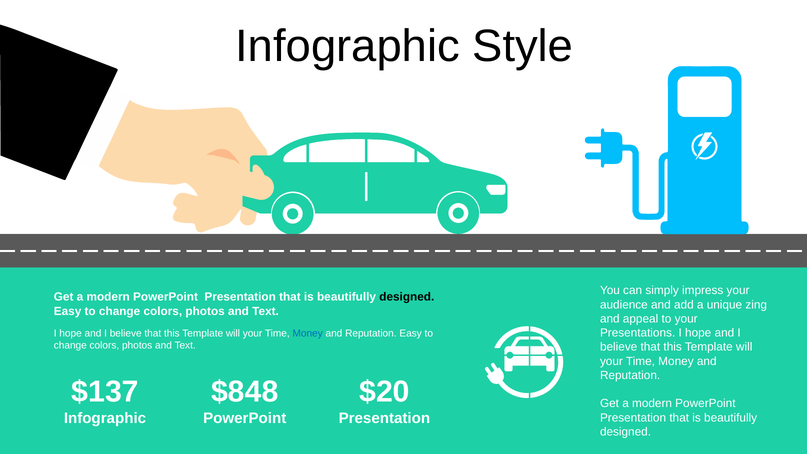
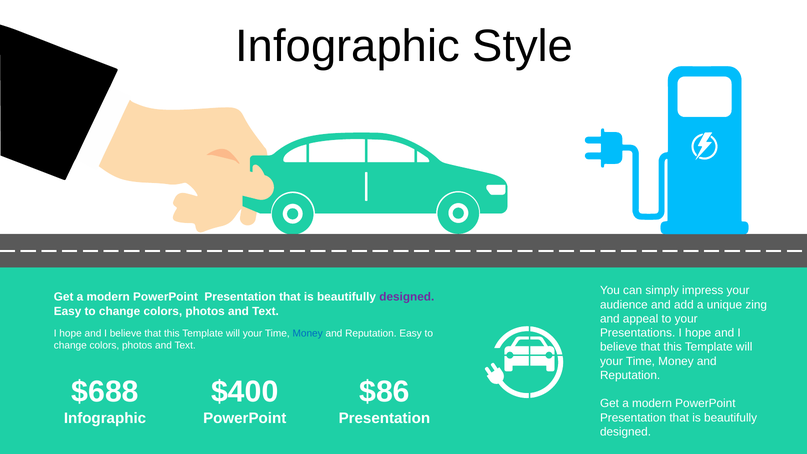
designed at (407, 297) colour: black -> purple
$137: $137 -> $688
$848: $848 -> $400
$20: $20 -> $86
